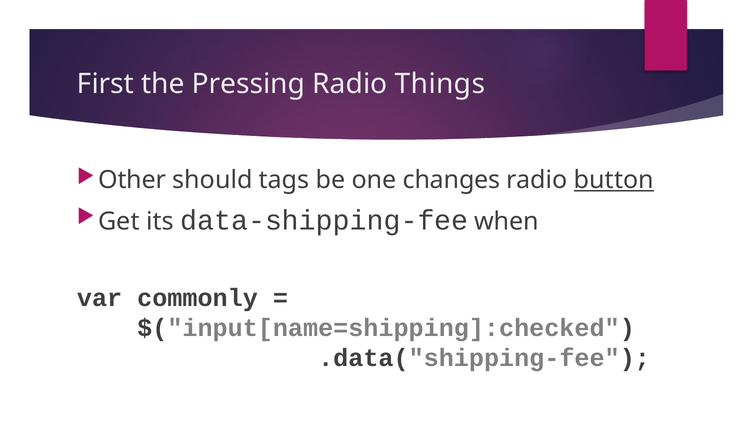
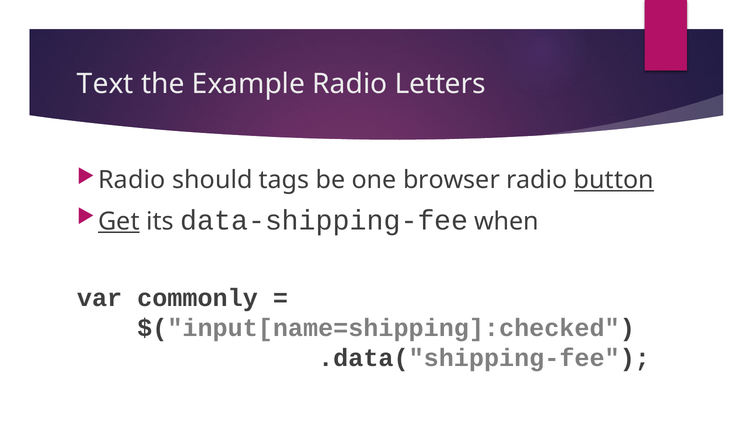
First: First -> Text
Pressing: Pressing -> Example
Things: Things -> Letters
Other at (132, 180): Other -> Radio
changes: changes -> browser
Get underline: none -> present
